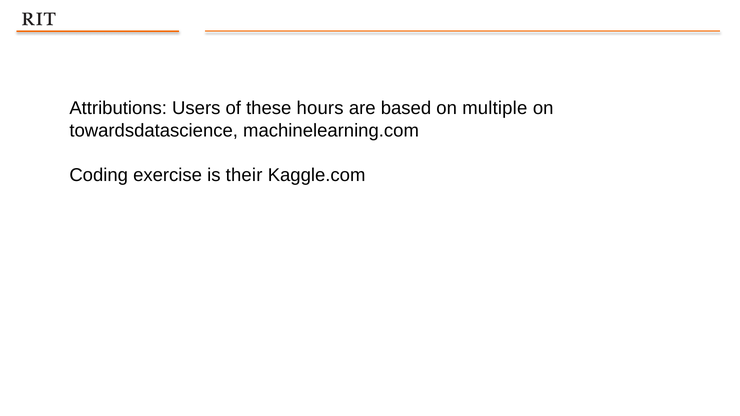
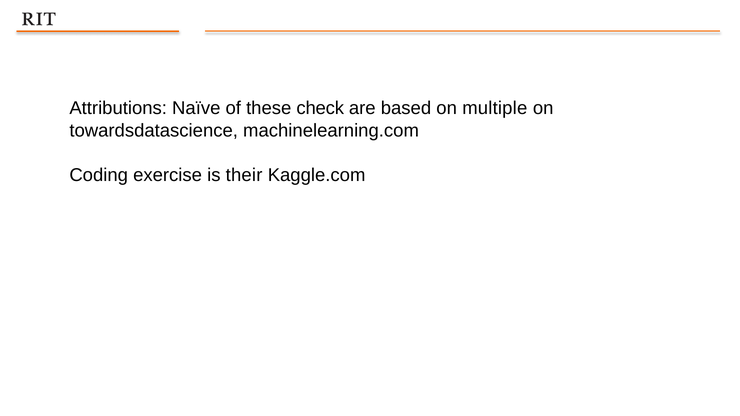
Users: Users -> Naïve
hours: hours -> check
